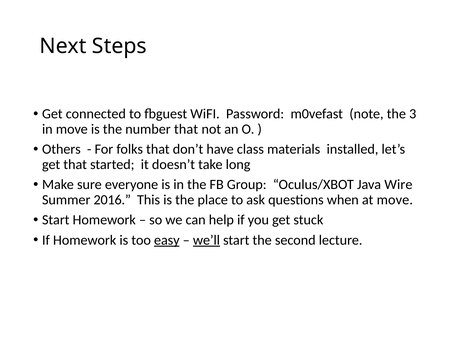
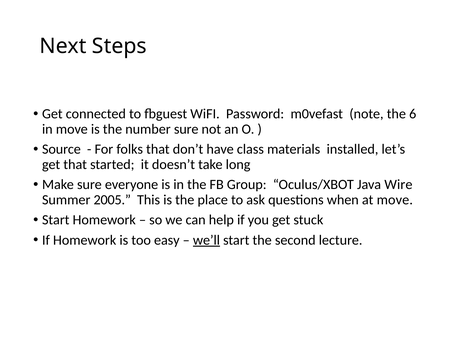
3: 3 -> 6
number that: that -> sure
Others: Others -> Source
2016: 2016 -> 2005
easy underline: present -> none
